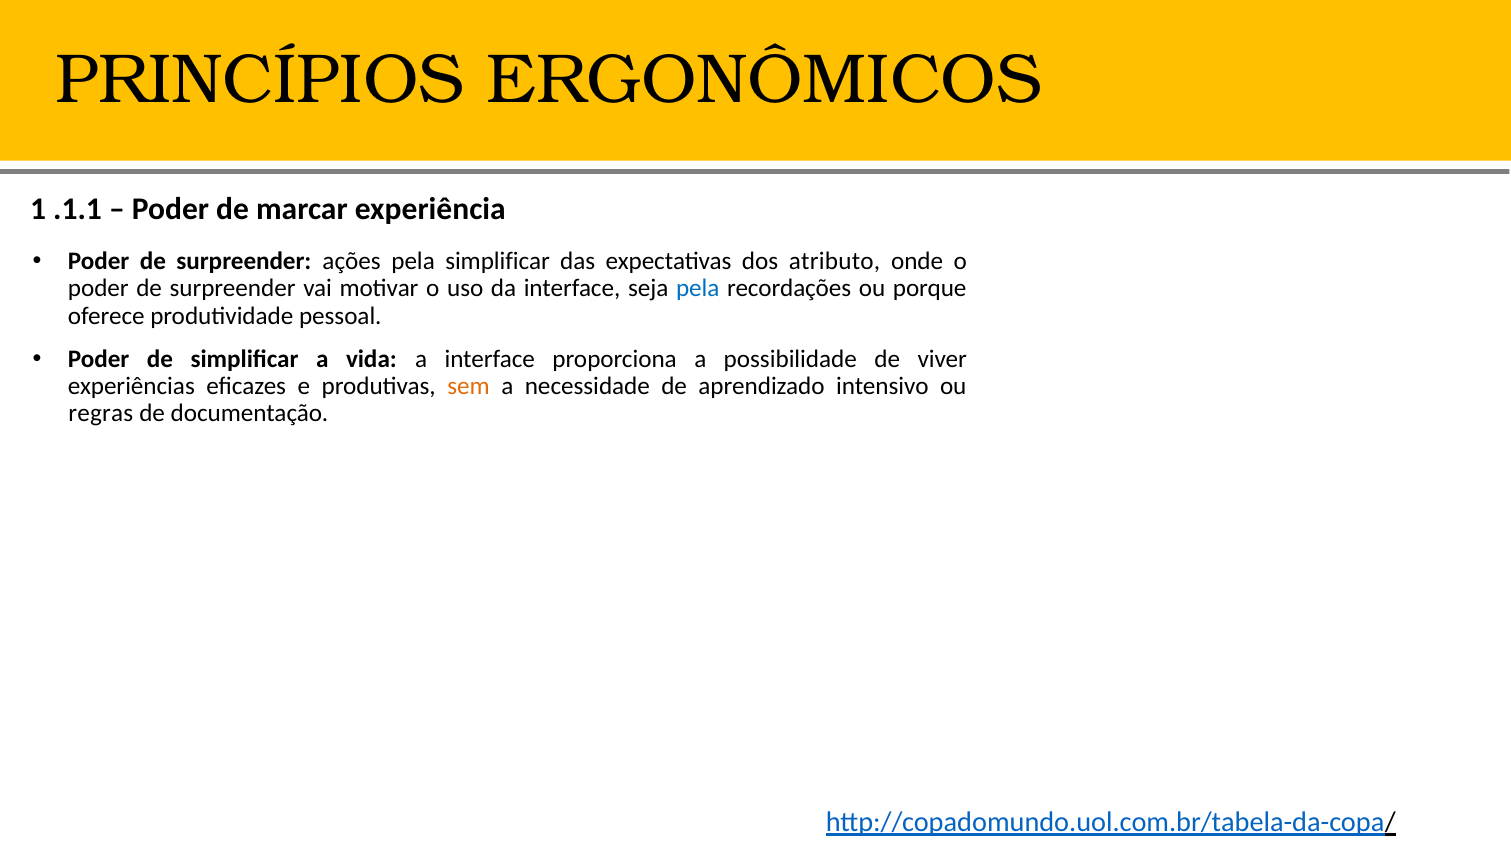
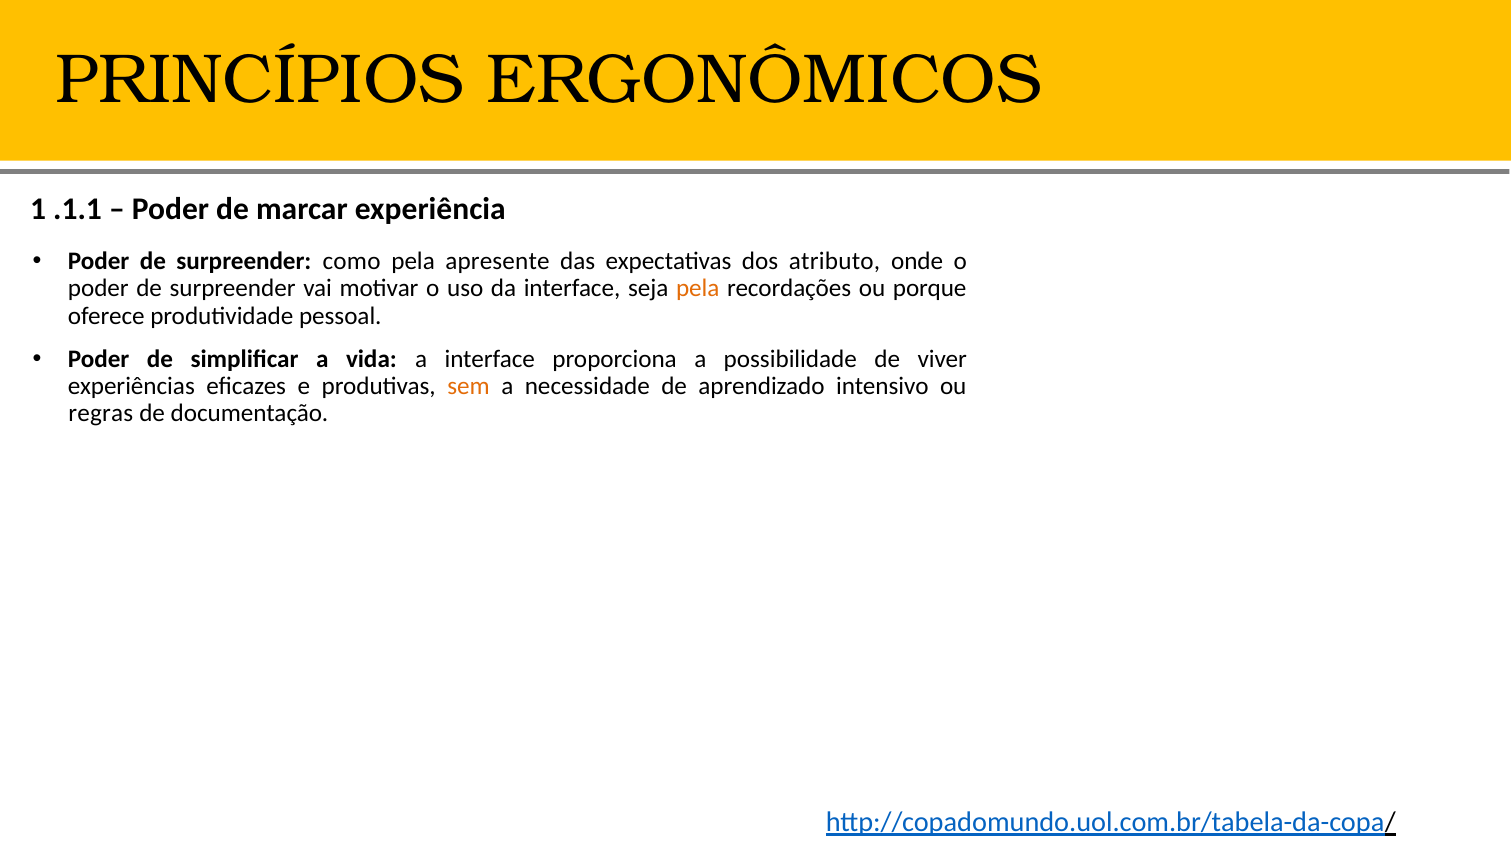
ações: ações -> como
pela simplificar: simplificar -> apresente
pela at (698, 289) colour: blue -> orange
